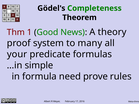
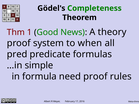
many: many -> when
your: your -> pred
need prove: prove -> proof
